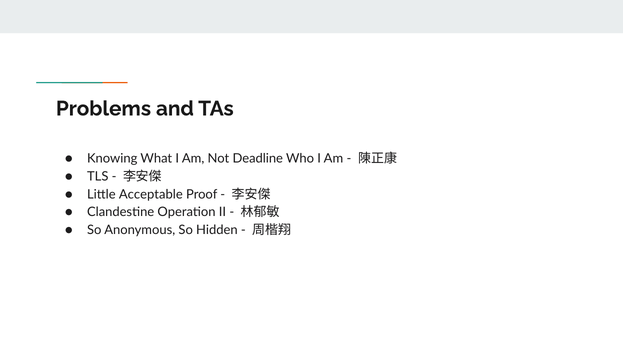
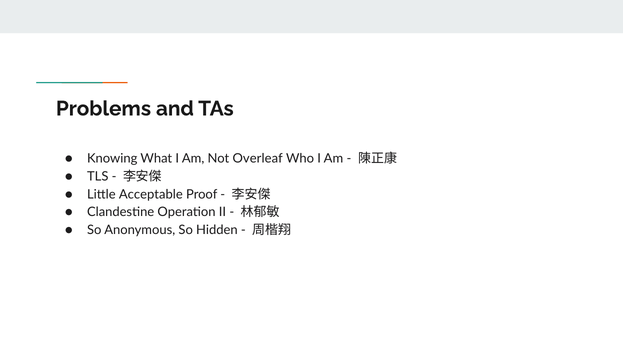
Deadline: Deadline -> Overleaf
